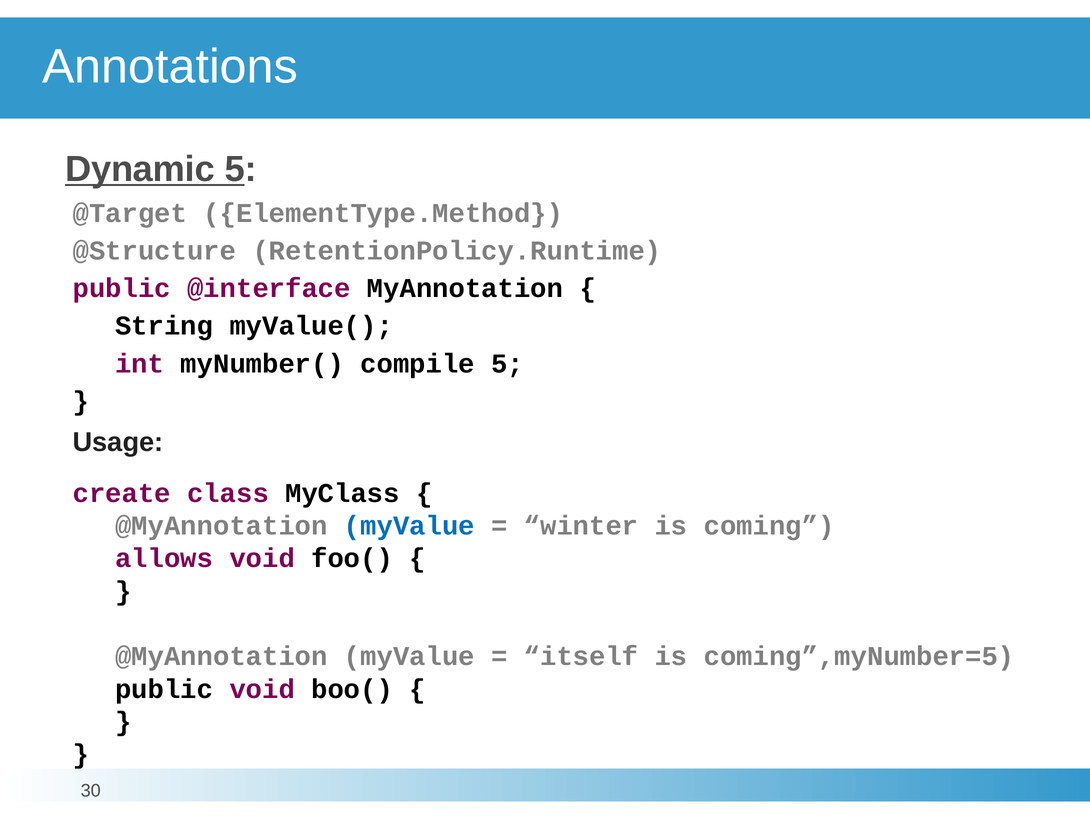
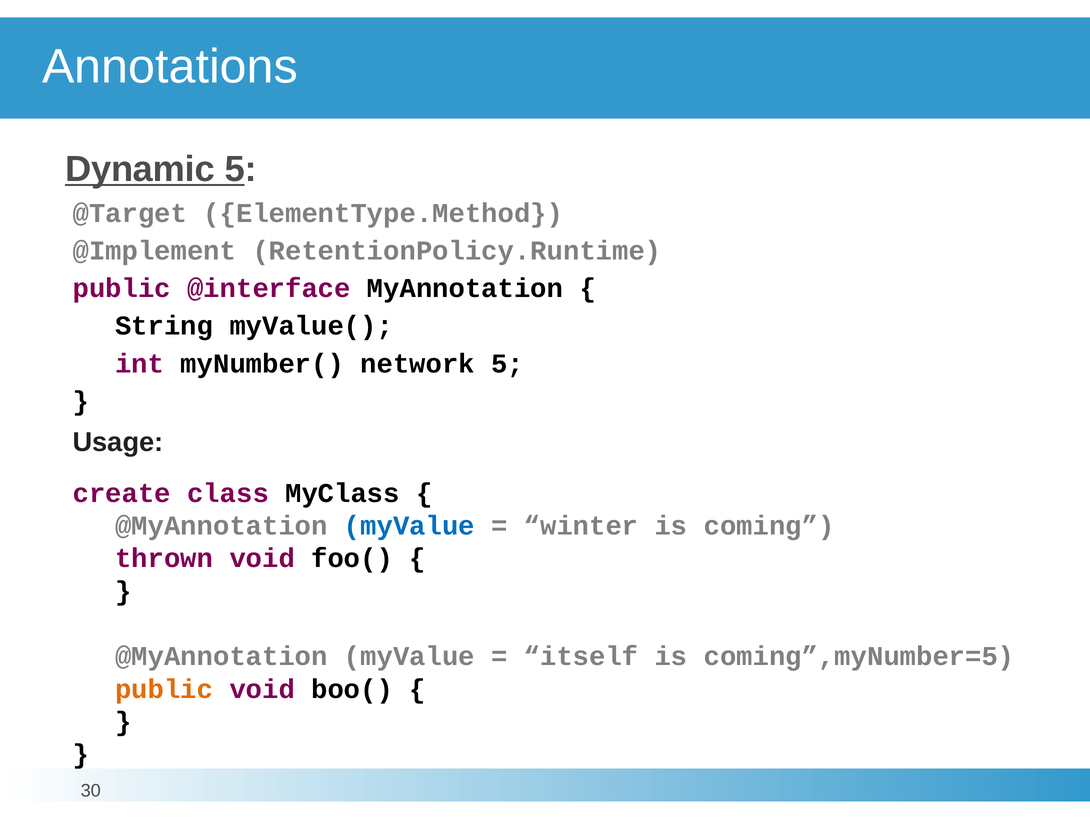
@Structure: @Structure -> @Implement
compile: compile -> network
allows: allows -> thrown
public at (164, 690) colour: black -> orange
